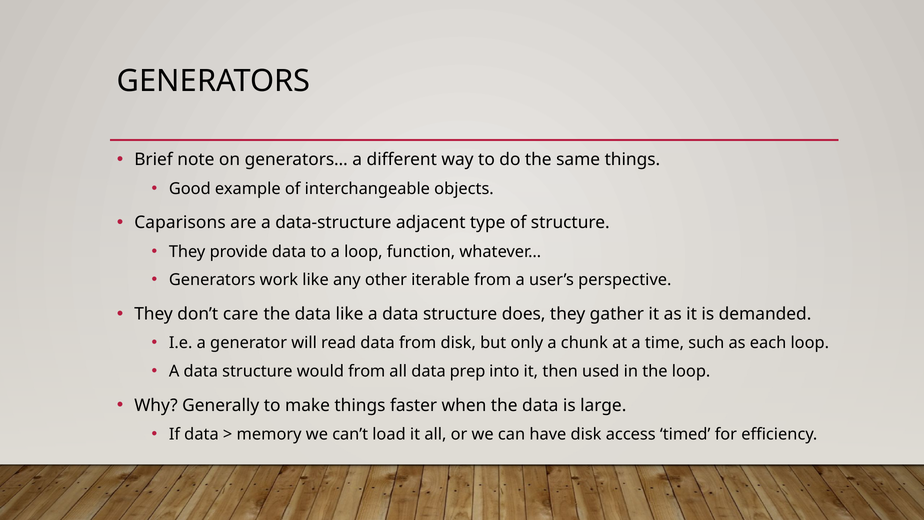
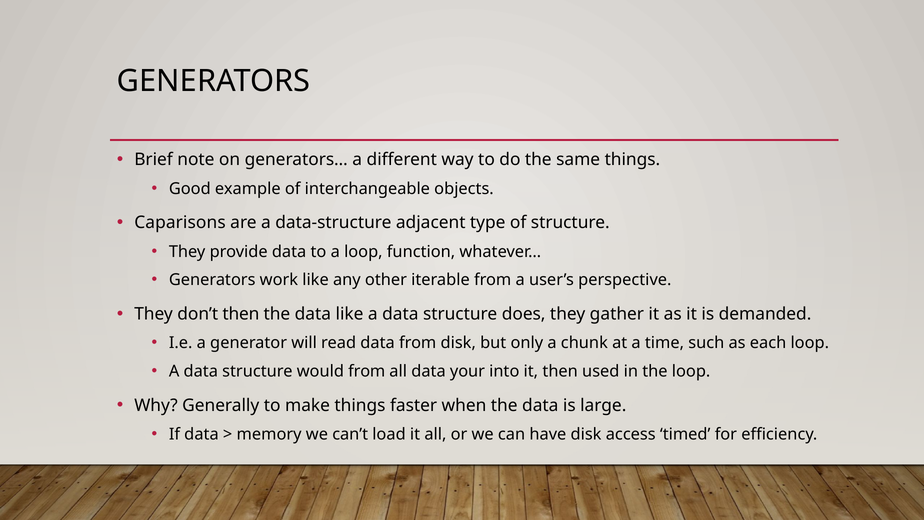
don’t care: care -> then
prep: prep -> your
